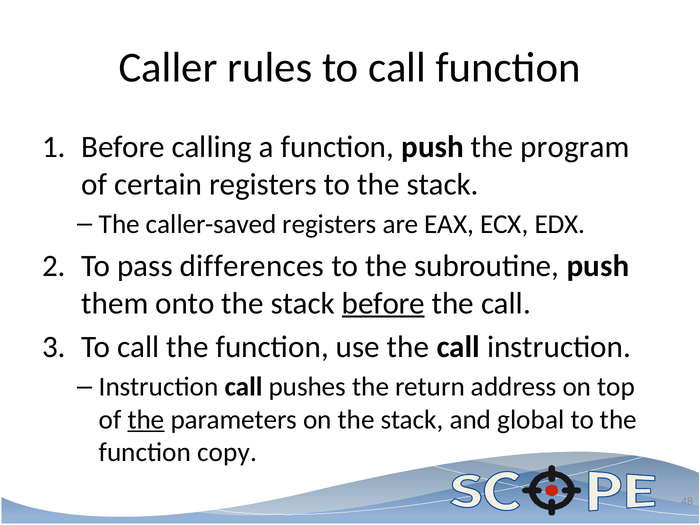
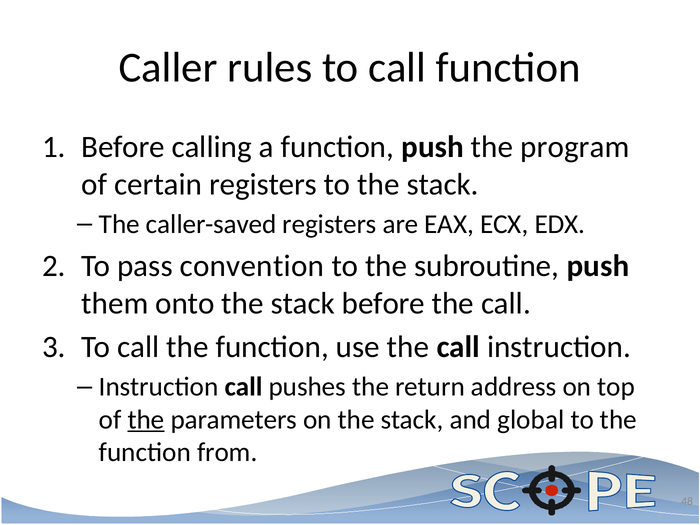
differences: differences -> convention
before at (383, 303) underline: present -> none
copy: copy -> from
